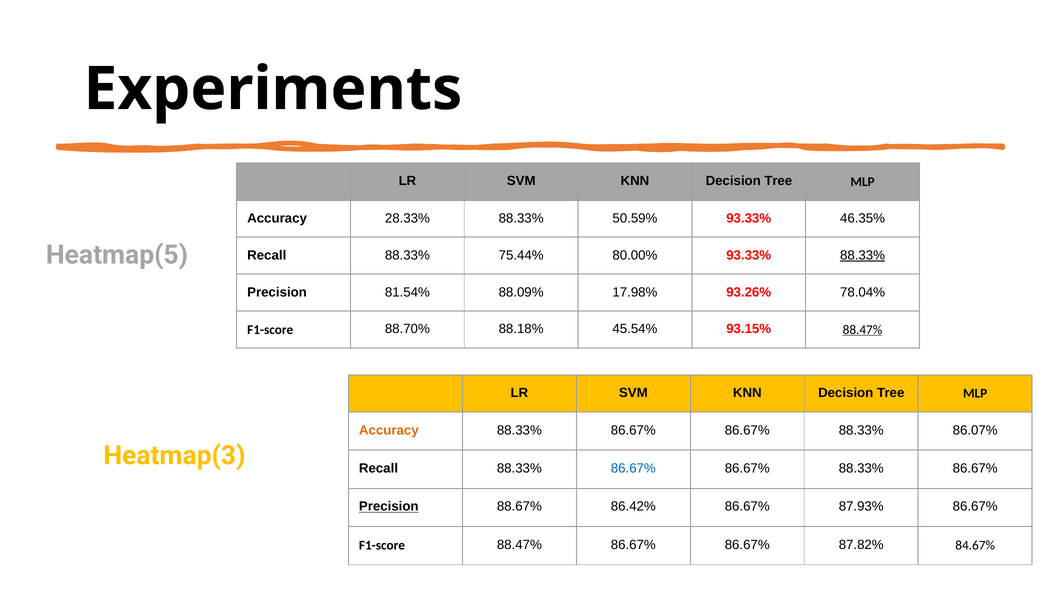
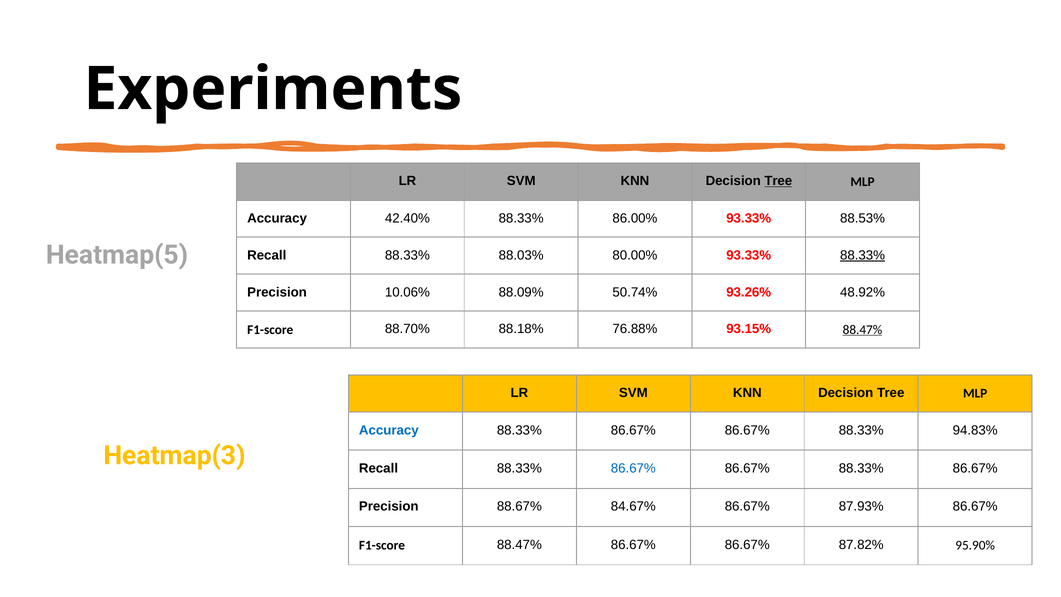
Tree at (778, 181) underline: none -> present
28.33%: 28.33% -> 42.40%
50.59%: 50.59% -> 86.00%
46.35%: 46.35% -> 88.53%
75.44%: 75.44% -> 88.03%
81.54%: 81.54% -> 10.06%
17.98%: 17.98% -> 50.74%
78.04%: 78.04% -> 48.92%
45.54%: 45.54% -> 76.88%
Accuracy at (389, 430) colour: orange -> blue
86.07%: 86.07% -> 94.83%
Precision at (389, 506) underline: present -> none
86.42%: 86.42% -> 84.67%
84.67%: 84.67% -> 95.90%
